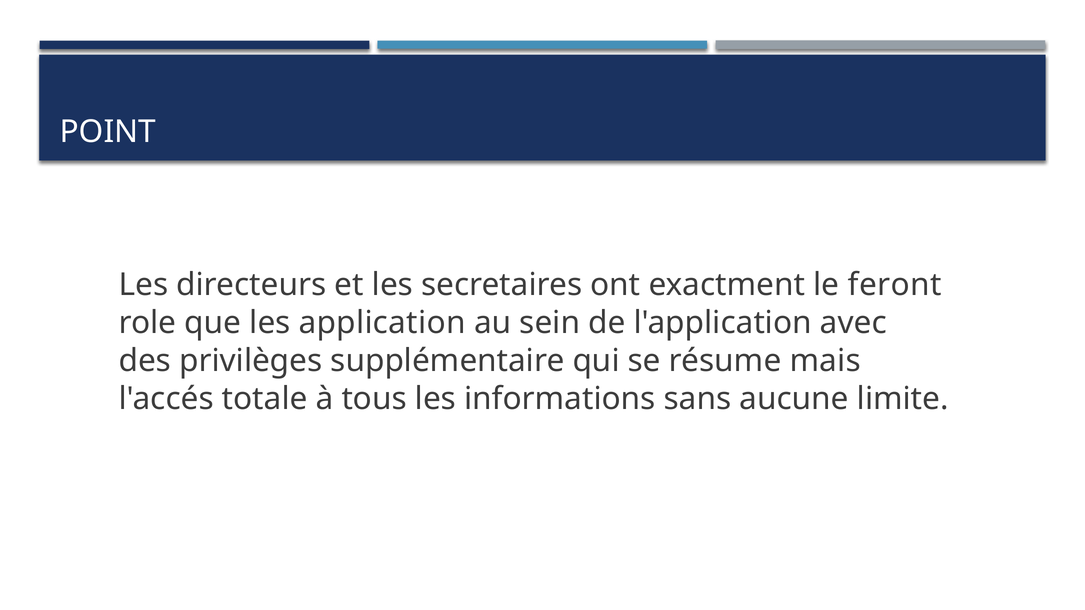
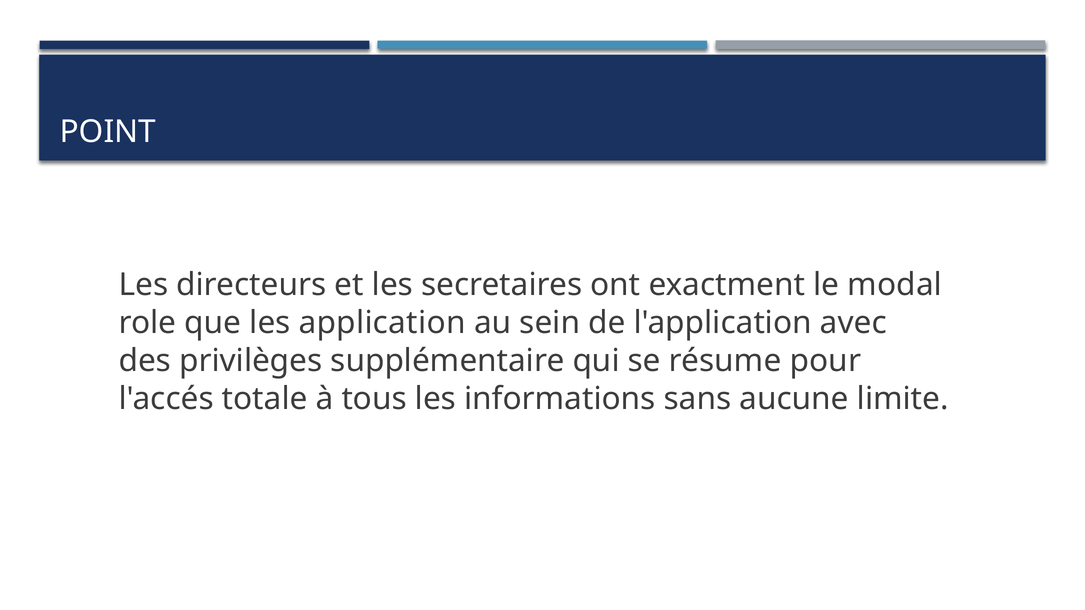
feront: feront -> modal
mais: mais -> pour
